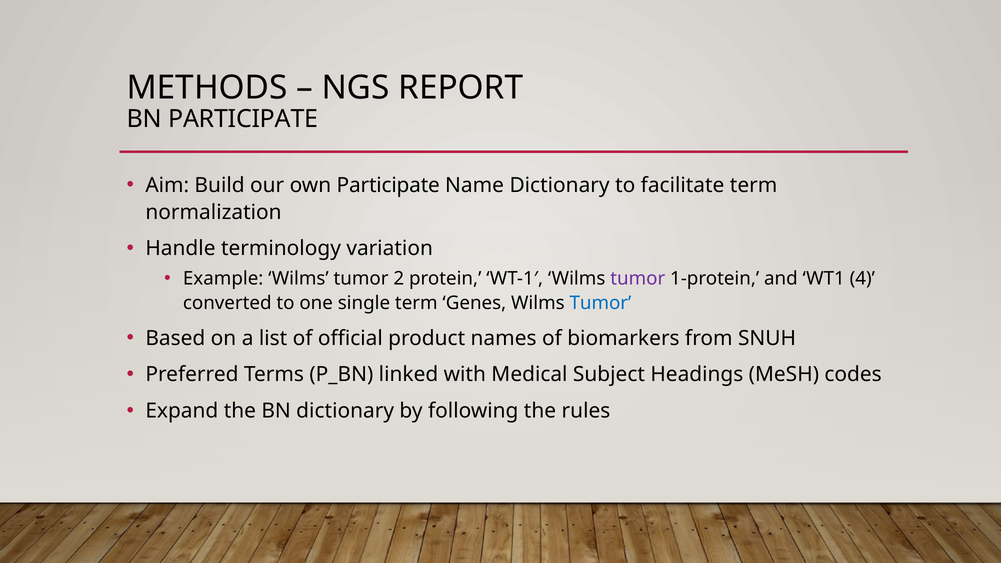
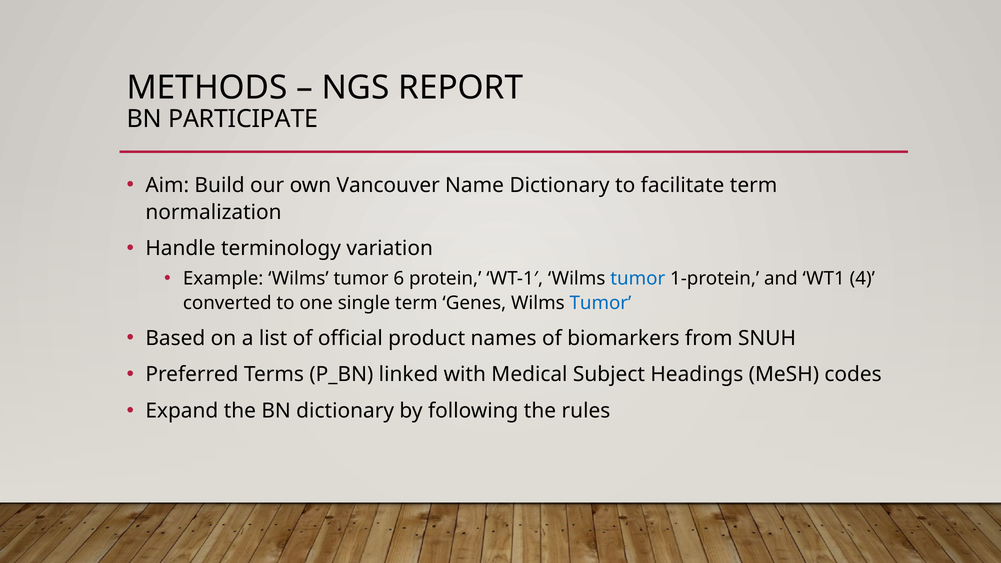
own Participate: Participate -> Vancouver
2: 2 -> 6
tumor at (638, 279) colour: purple -> blue
